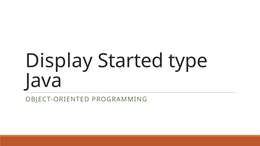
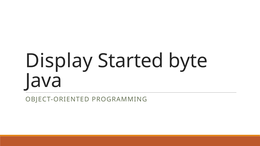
type: type -> byte
